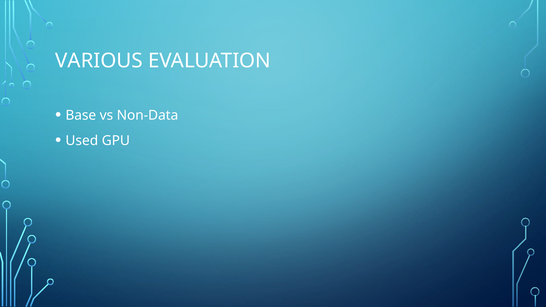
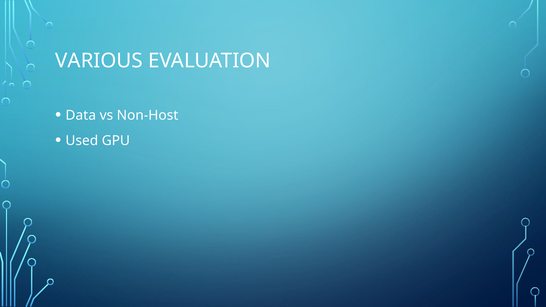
Base: Base -> Data
Non-Data: Non-Data -> Non-Host
